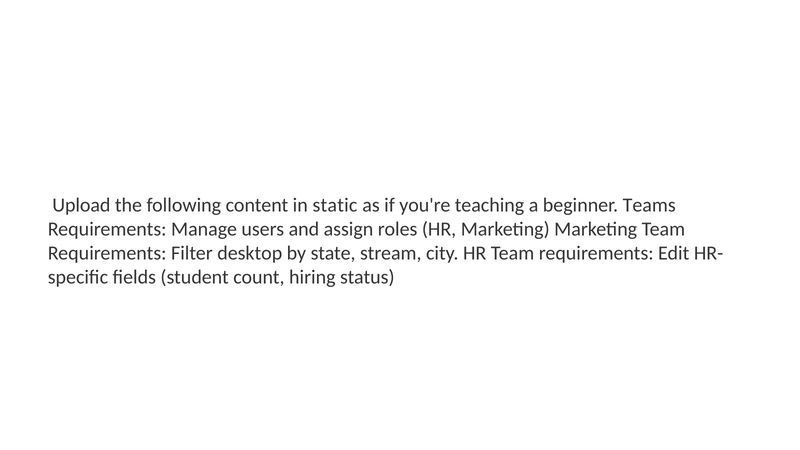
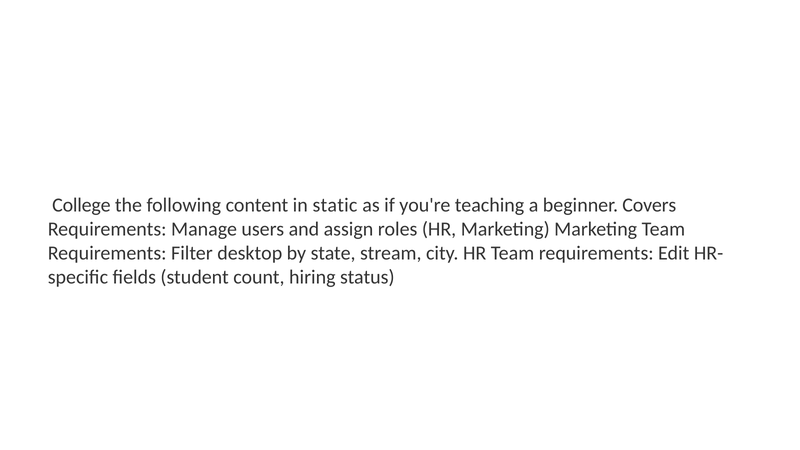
Upload: Upload -> College
Teams: Teams -> Covers
